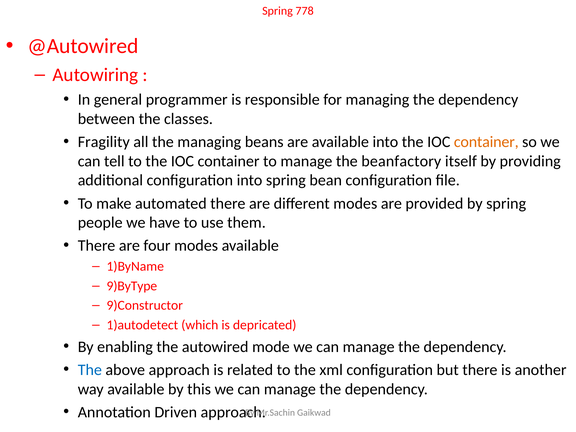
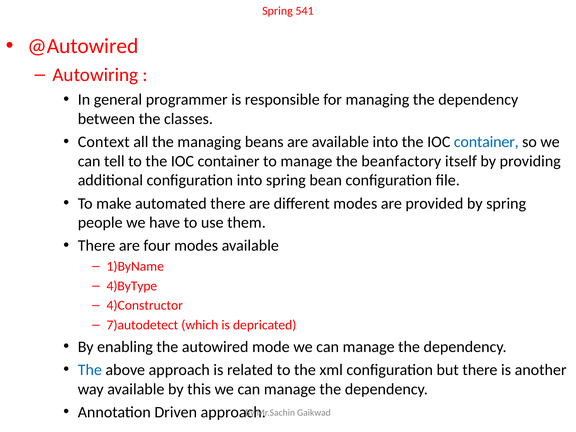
778: 778 -> 541
Fragility: Fragility -> Context
container at (486, 142) colour: orange -> blue
9)ByType: 9)ByType -> 4)ByType
9)Constructor: 9)Constructor -> 4)Constructor
1)autodetect: 1)autodetect -> 7)autodetect
